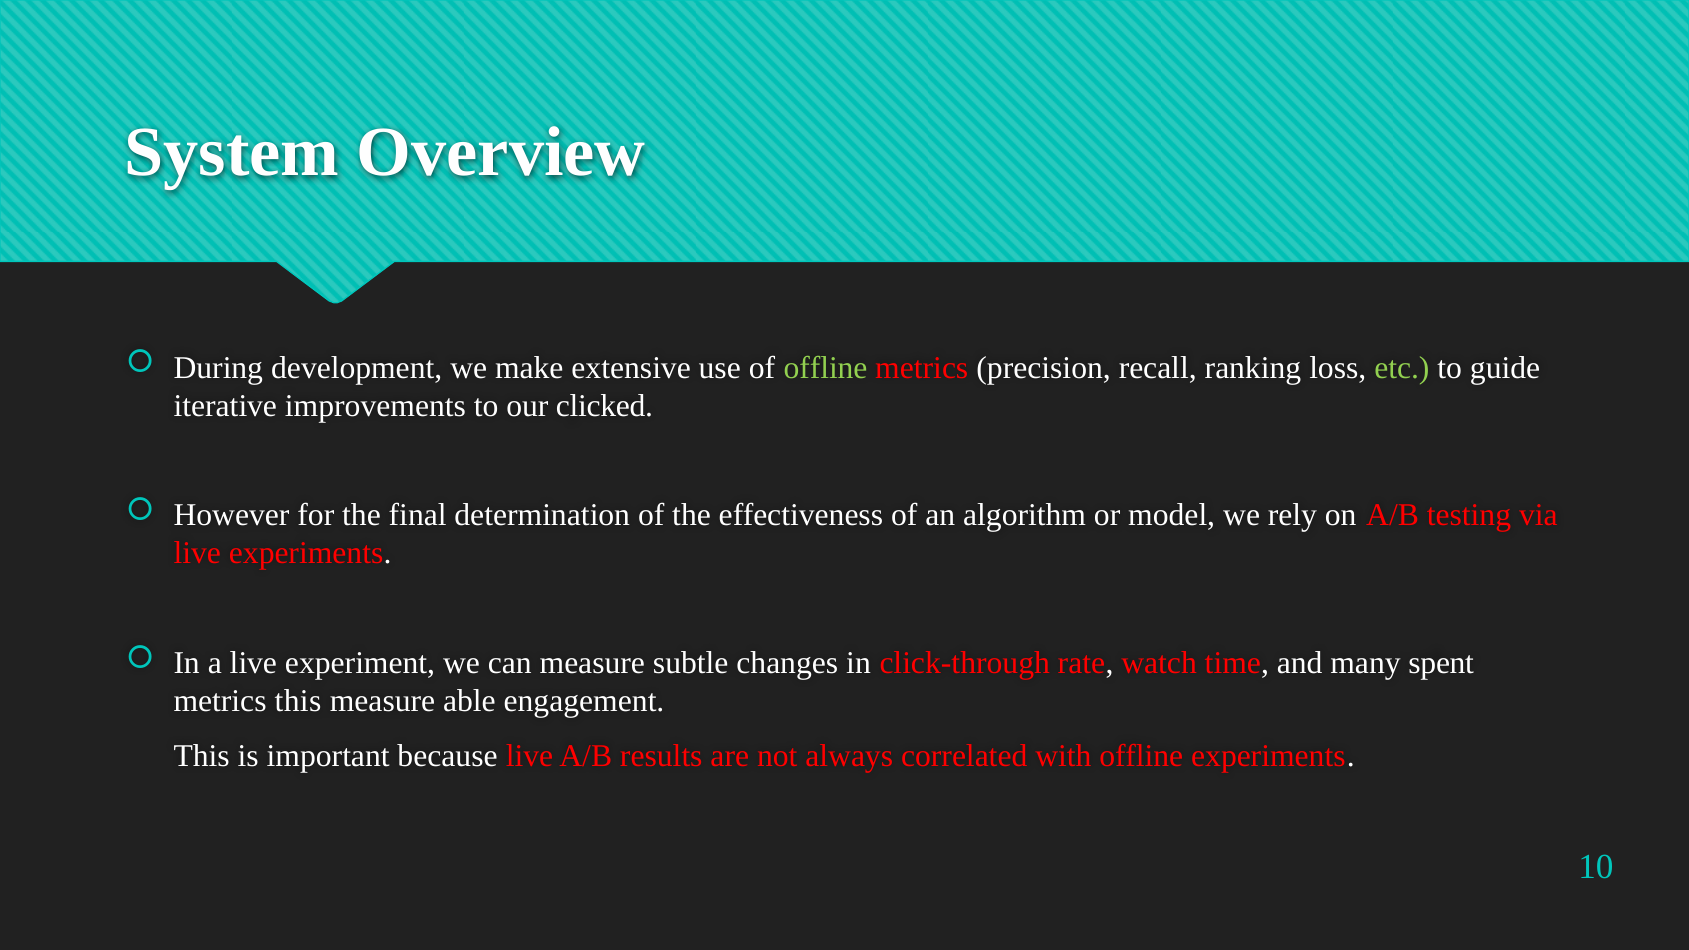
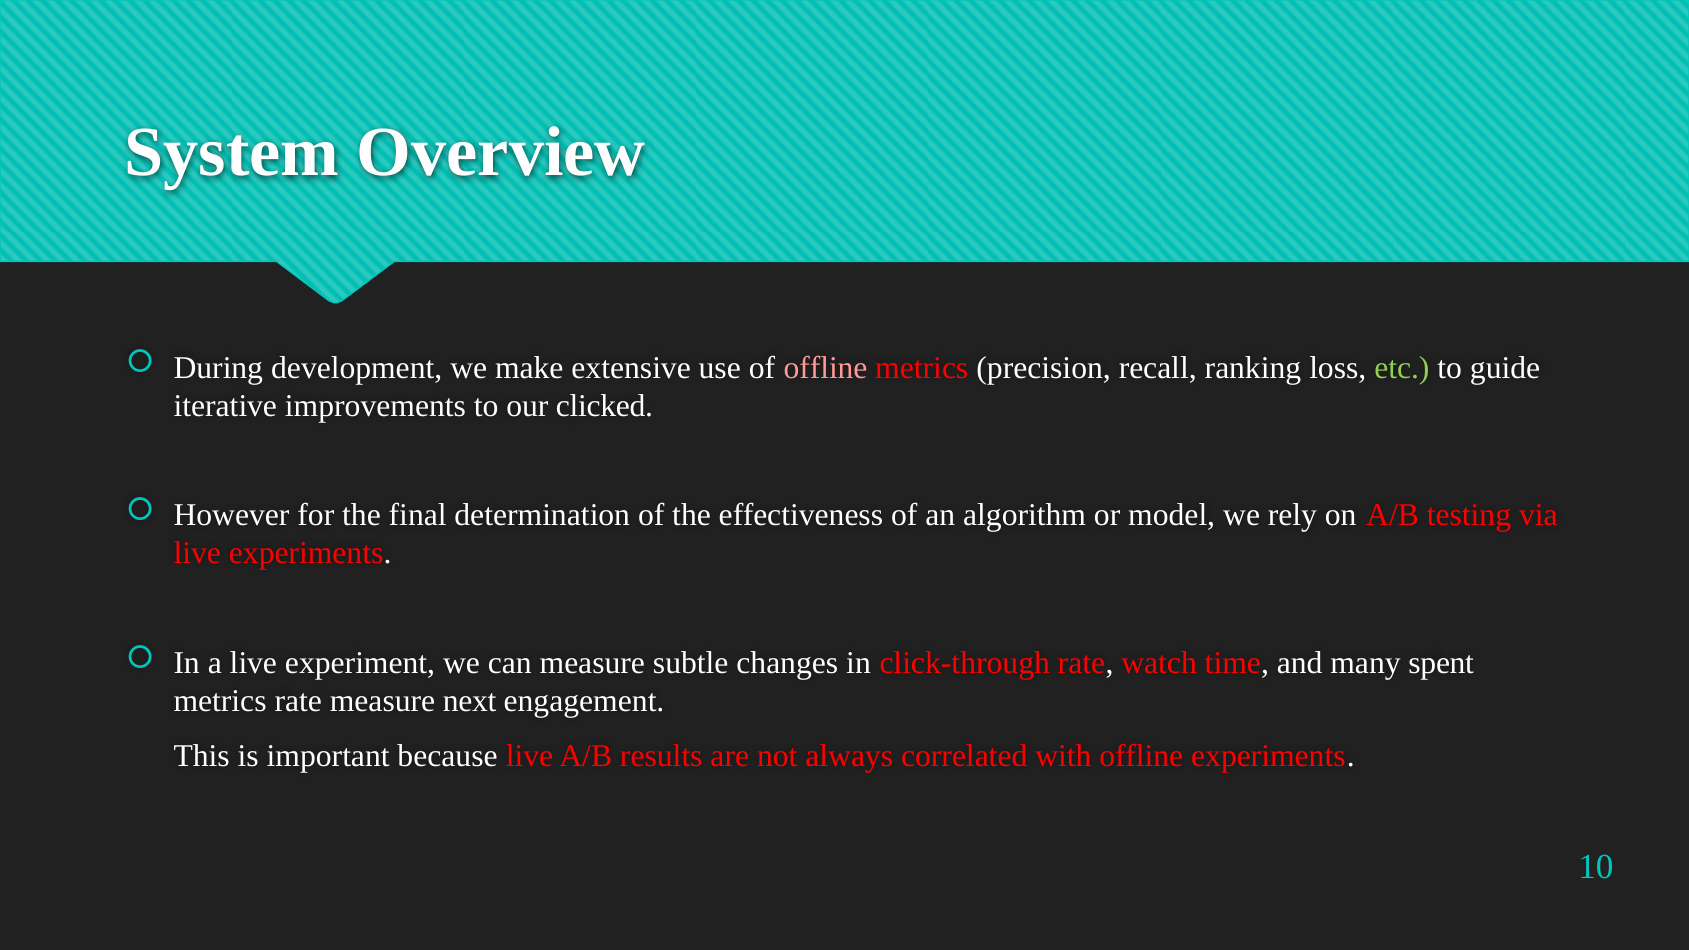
offline at (826, 368) colour: light green -> pink
metrics this: this -> rate
able: able -> next
